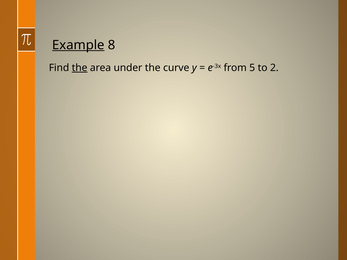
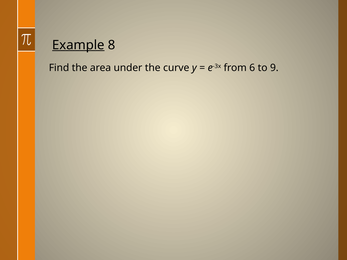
the at (80, 68) underline: present -> none
5: 5 -> 6
2: 2 -> 9
